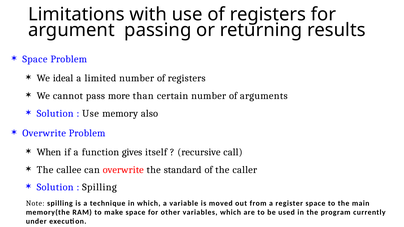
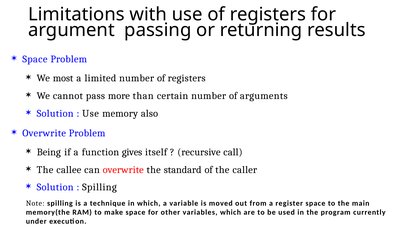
ideal: ideal -> most
When: When -> Being
